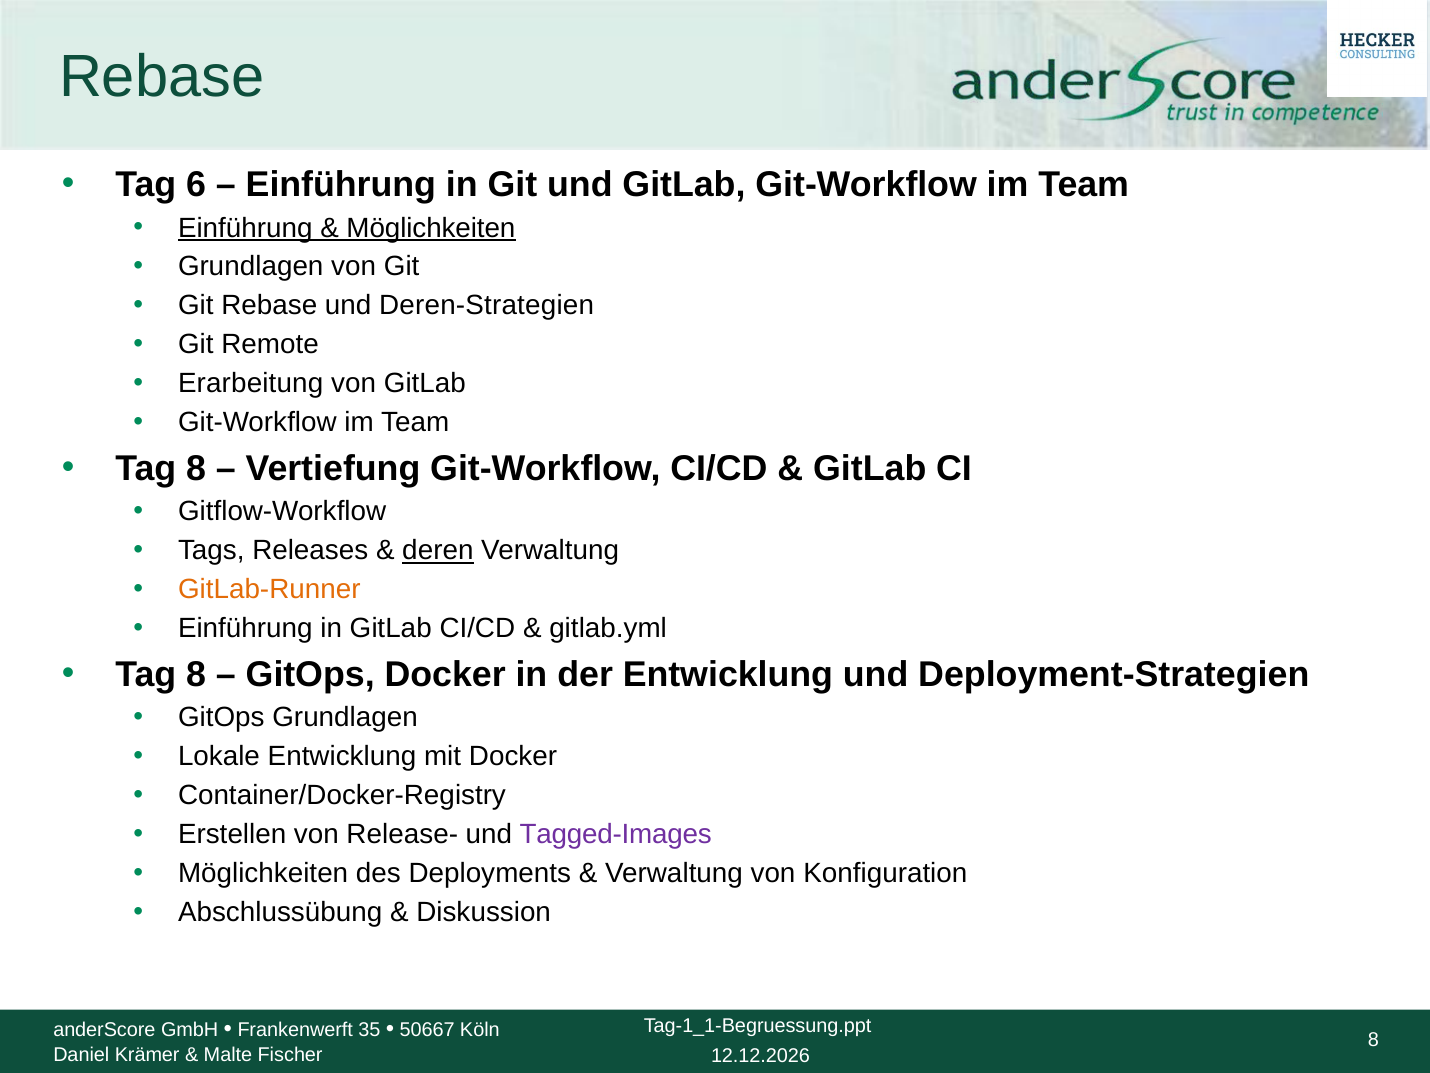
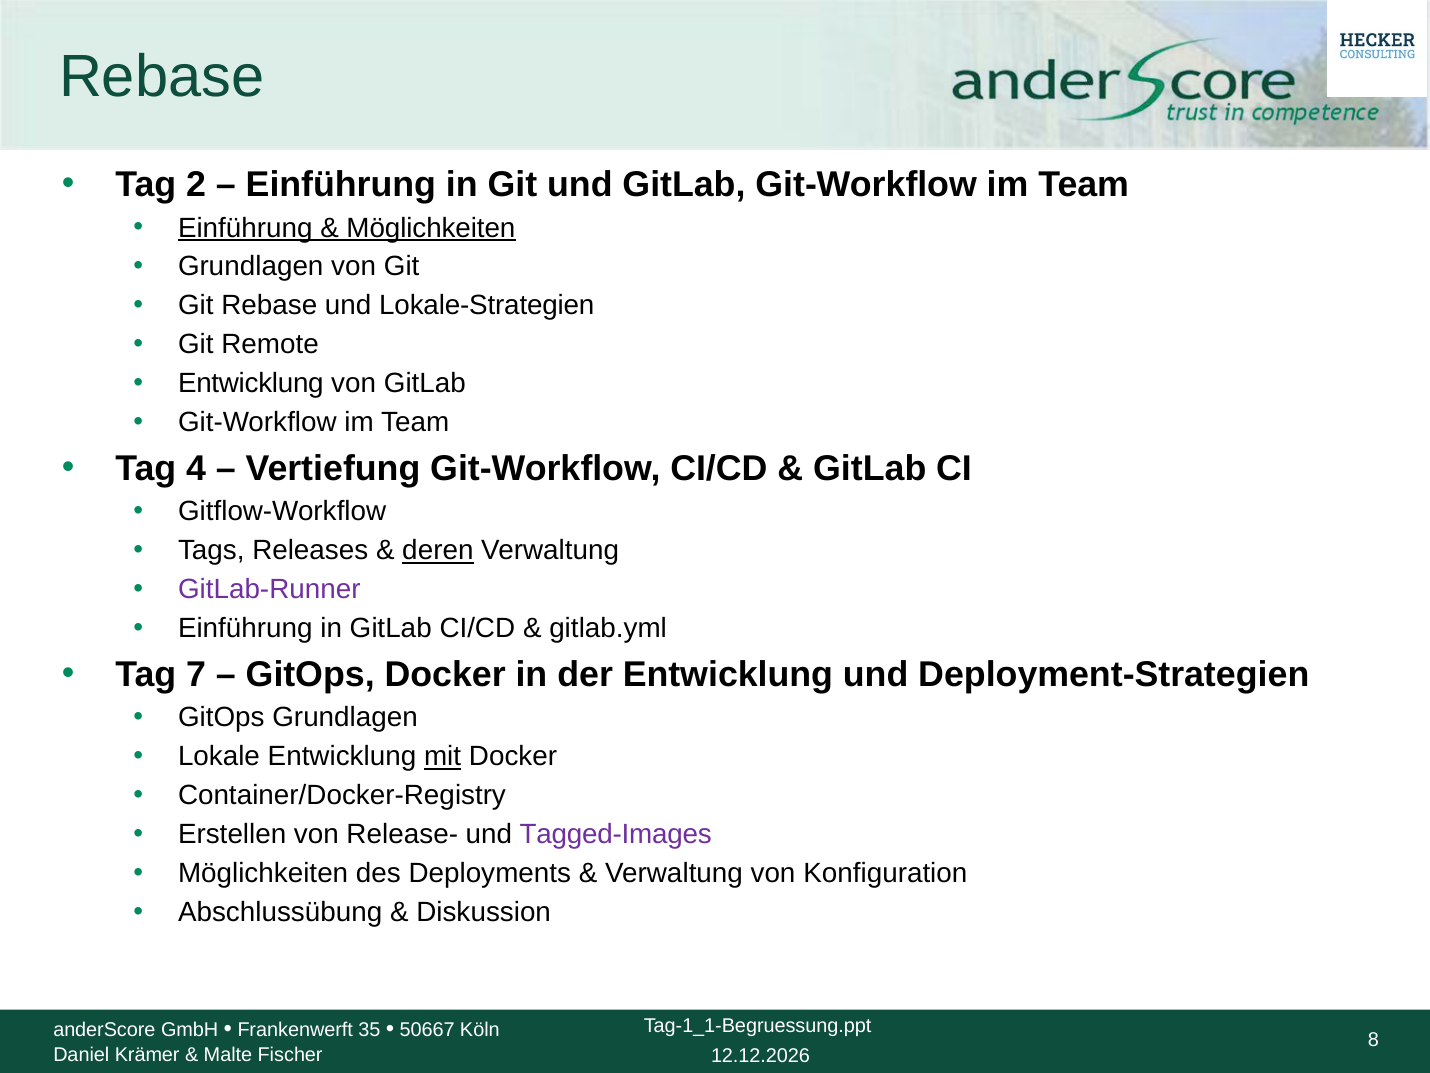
6: 6 -> 2
Deren-Strategien: Deren-Strategien -> Lokale-Strategien
Erarbeitung at (251, 384): Erarbeitung -> Entwicklung
8 at (196, 468): 8 -> 4
GitLab-Runner colour: orange -> purple
8 at (196, 674): 8 -> 7
mit underline: none -> present
